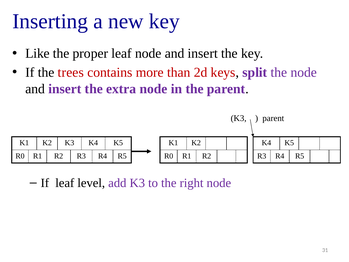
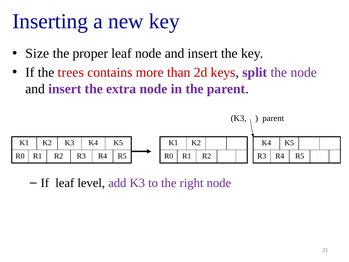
Like: Like -> Size
